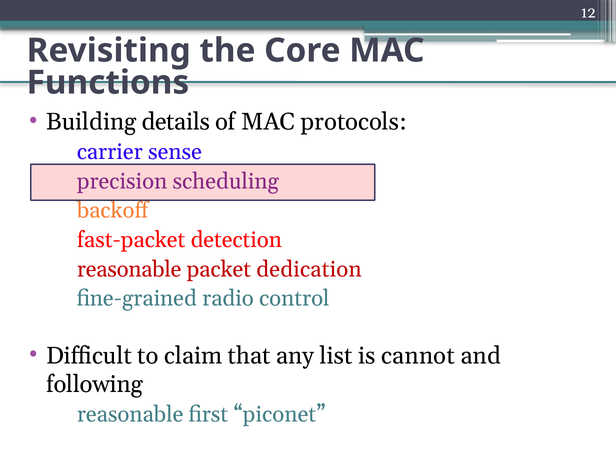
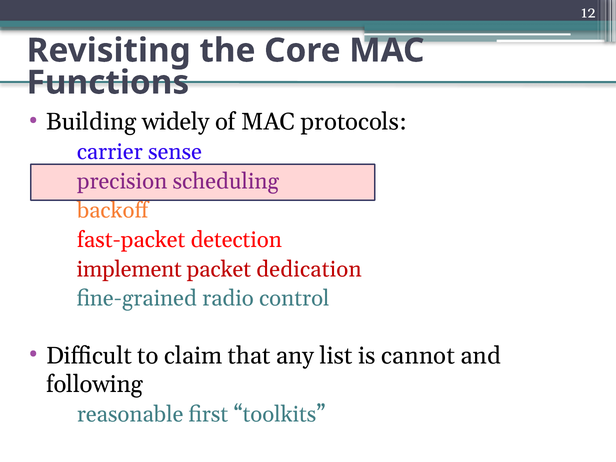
details: details -> widely
reasonable at (129, 269): reasonable -> implement
piconet: piconet -> toolkits
